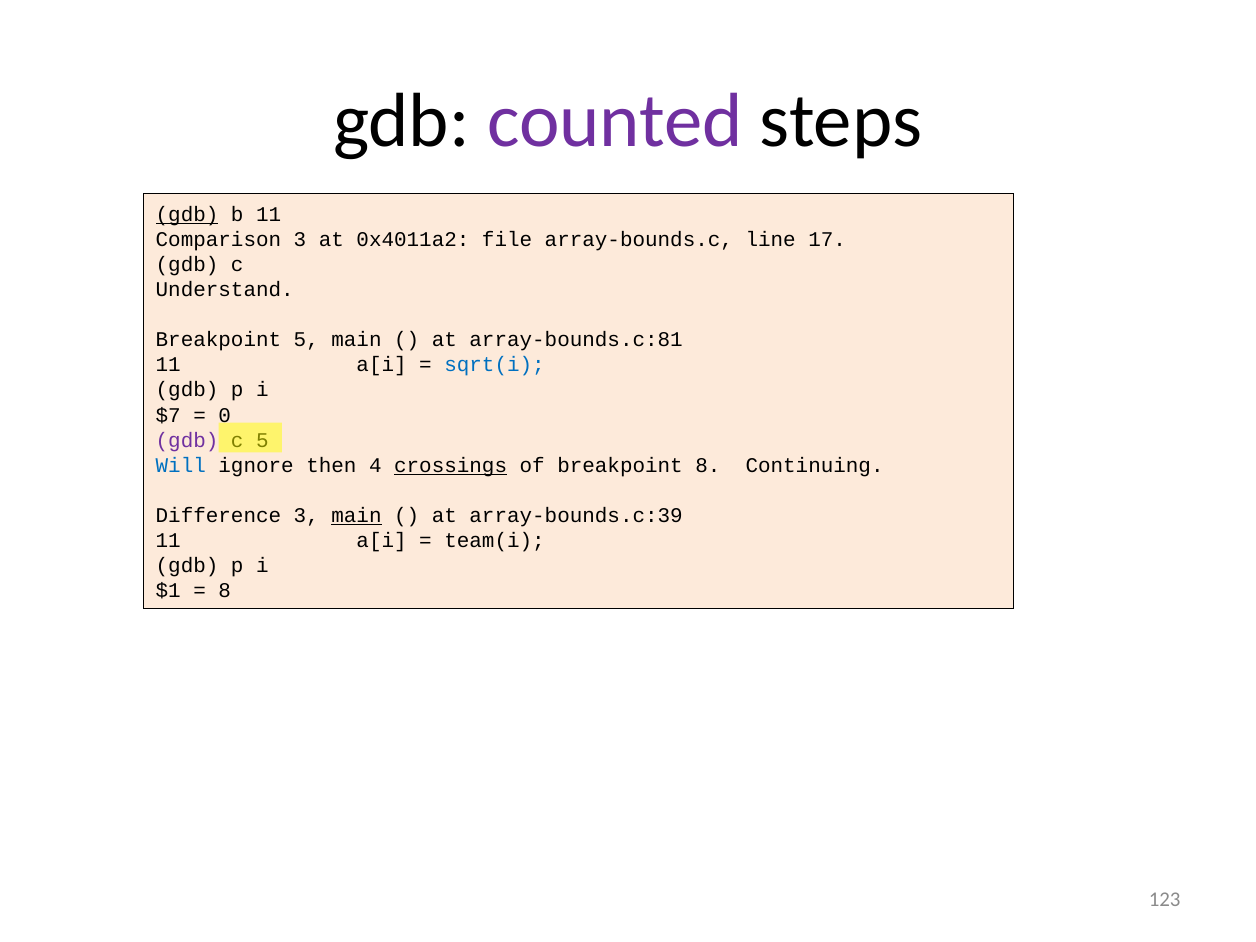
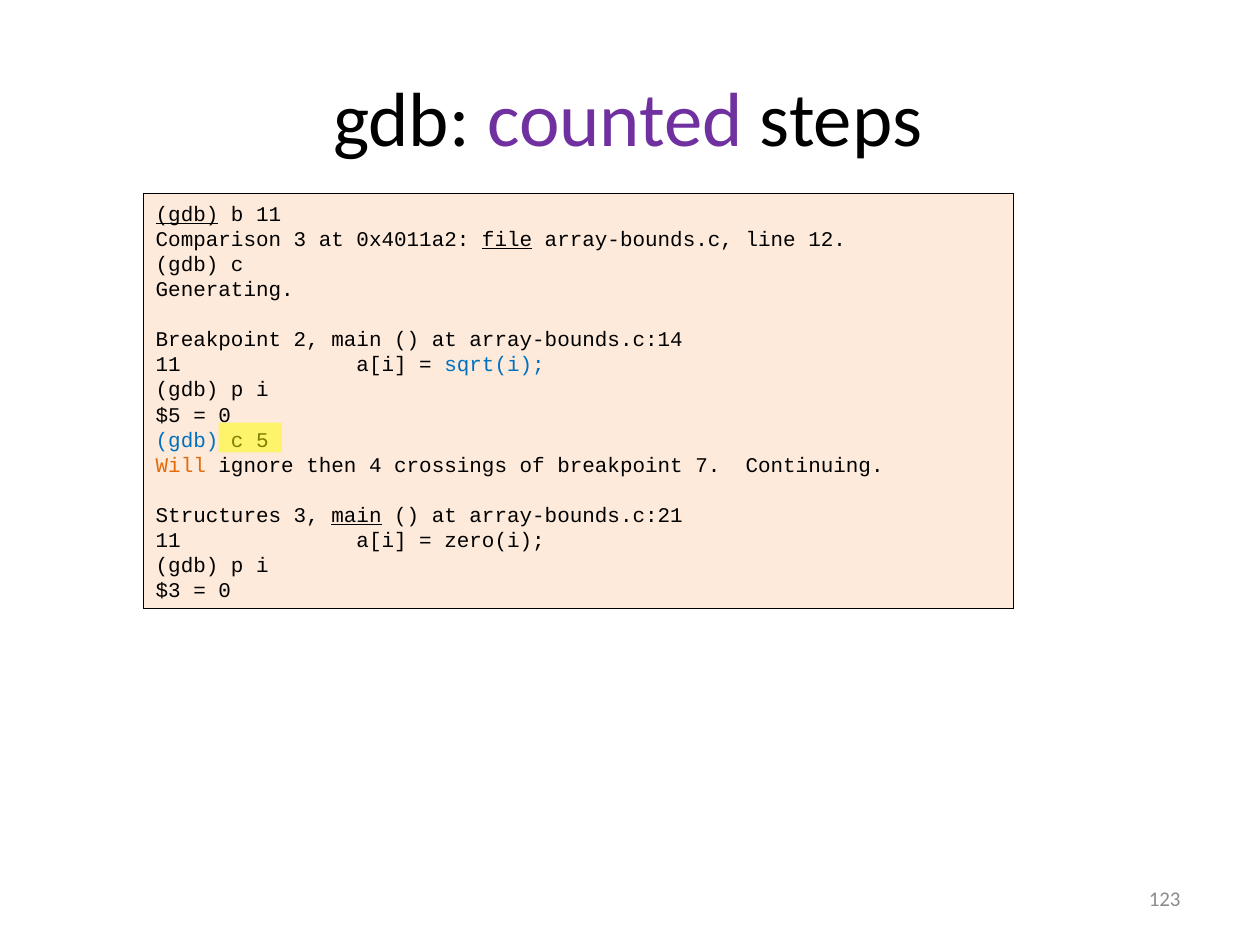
file underline: none -> present
17: 17 -> 12
Understand: Understand -> Generating
Breakpoint 5: 5 -> 2
array-bounds.c:81: array-bounds.c:81 -> array-bounds.c:14
$7: $7 -> $5
gdb at (187, 440) colour: purple -> blue
Will colour: blue -> orange
crossings underline: present -> none
breakpoint 8: 8 -> 7
Difference: Difference -> Structures
array-bounds.c:39: array-bounds.c:39 -> array-bounds.c:21
team(i: team(i -> zero(i
$1: $1 -> $3
8 at (225, 591): 8 -> 0
